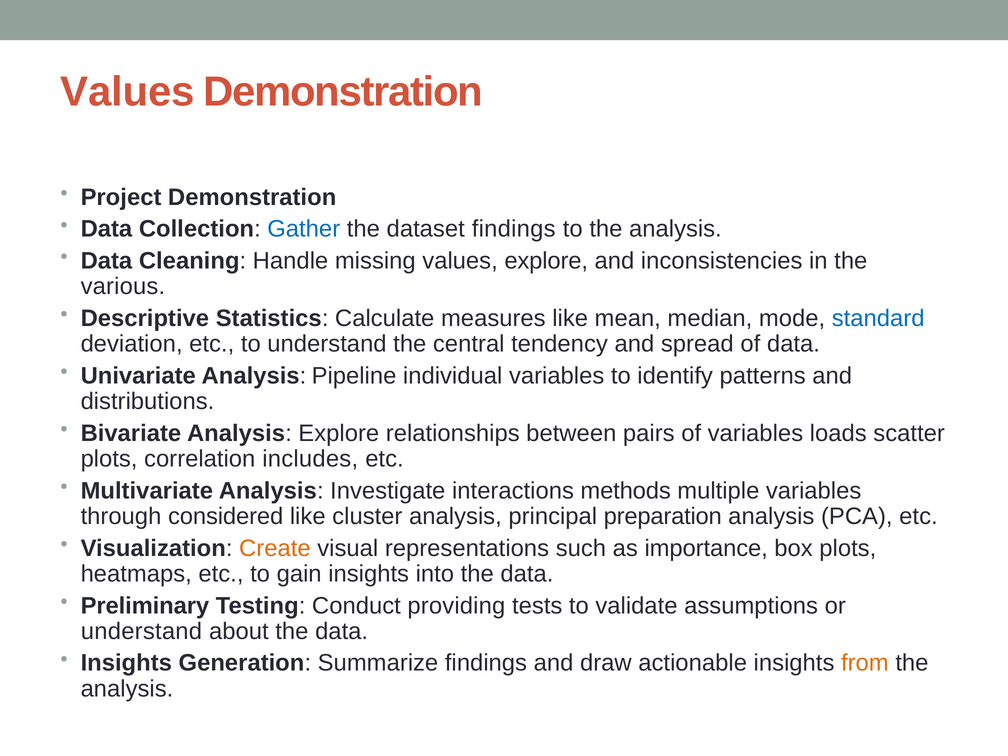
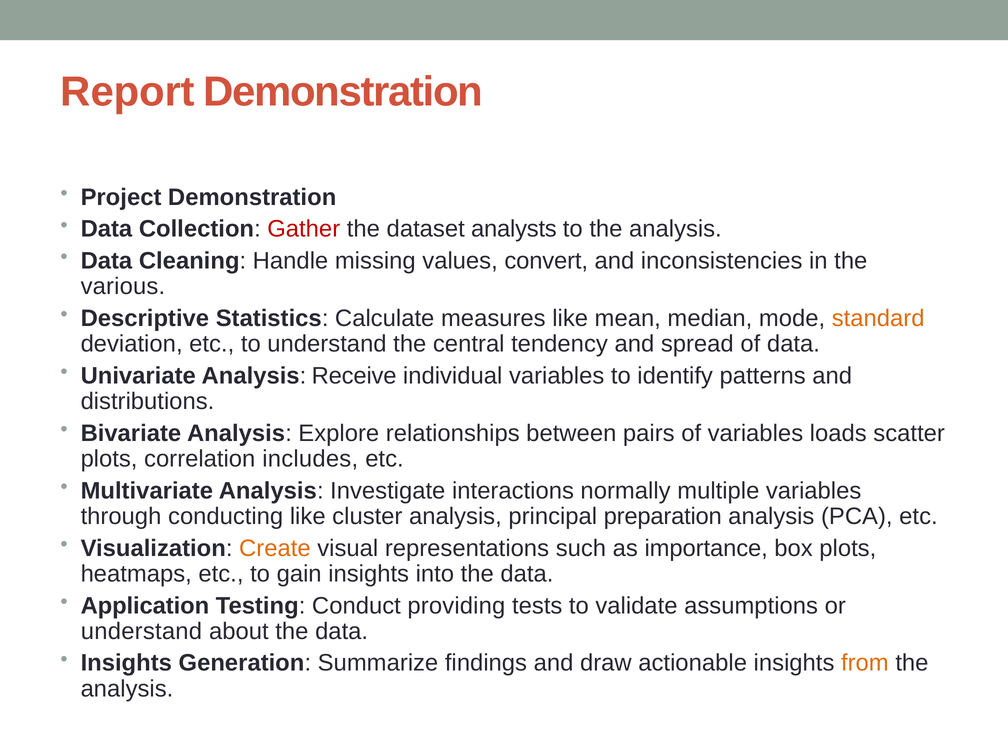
Values at (128, 92): Values -> Report
Gather colour: blue -> red
dataset findings: findings -> analysts
values explore: explore -> convert
standard colour: blue -> orange
Pipeline: Pipeline -> Receive
methods: methods -> normally
considered: considered -> conducting
Preliminary: Preliminary -> Application
